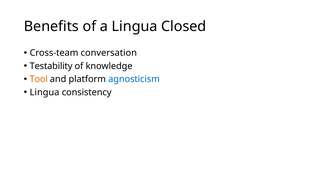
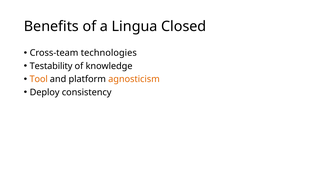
conversation: conversation -> technologies
agnosticism colour: blue -> orange
Lingua at (45, 92): Lingua -> Deploy
